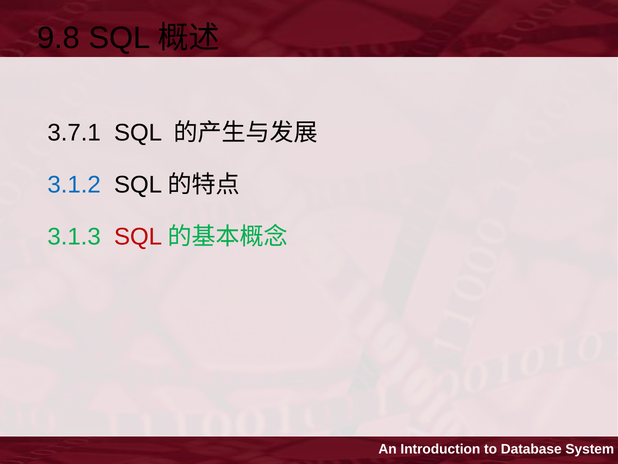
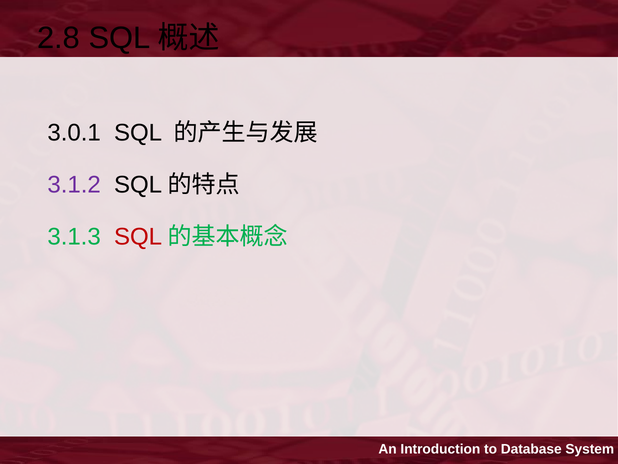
9.8: 9.8 -> 2.8
3.7.1: 3.7.1 -> 3.0.1
3.1.2 colour: blue -> purple
